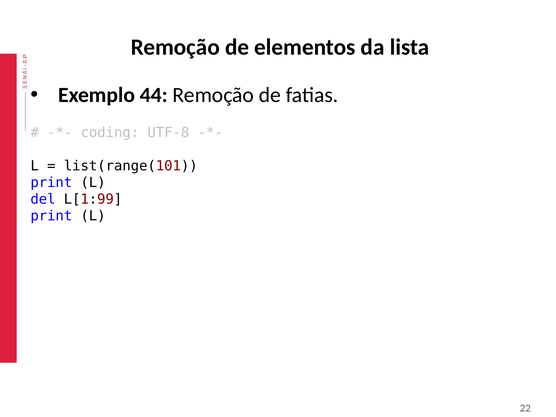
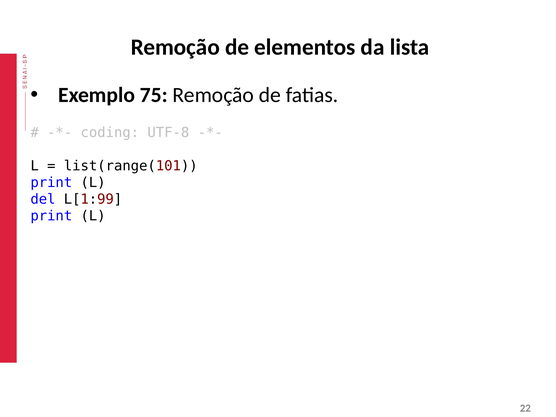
44: 44 -> 75
